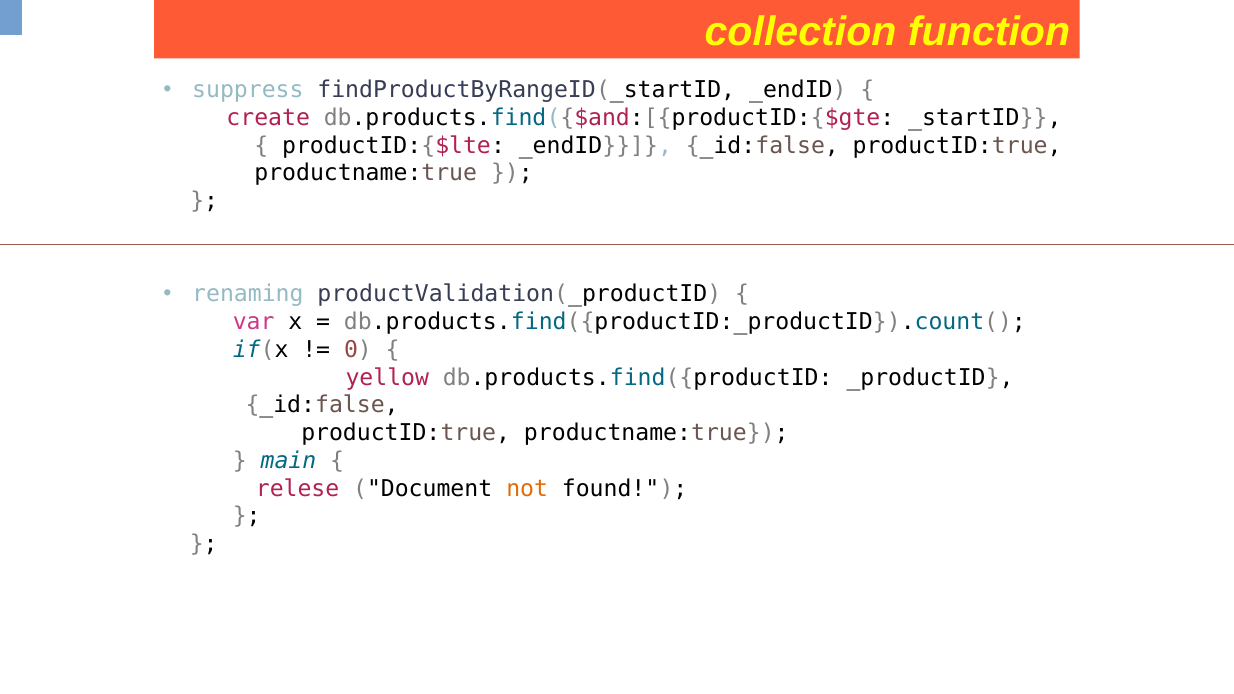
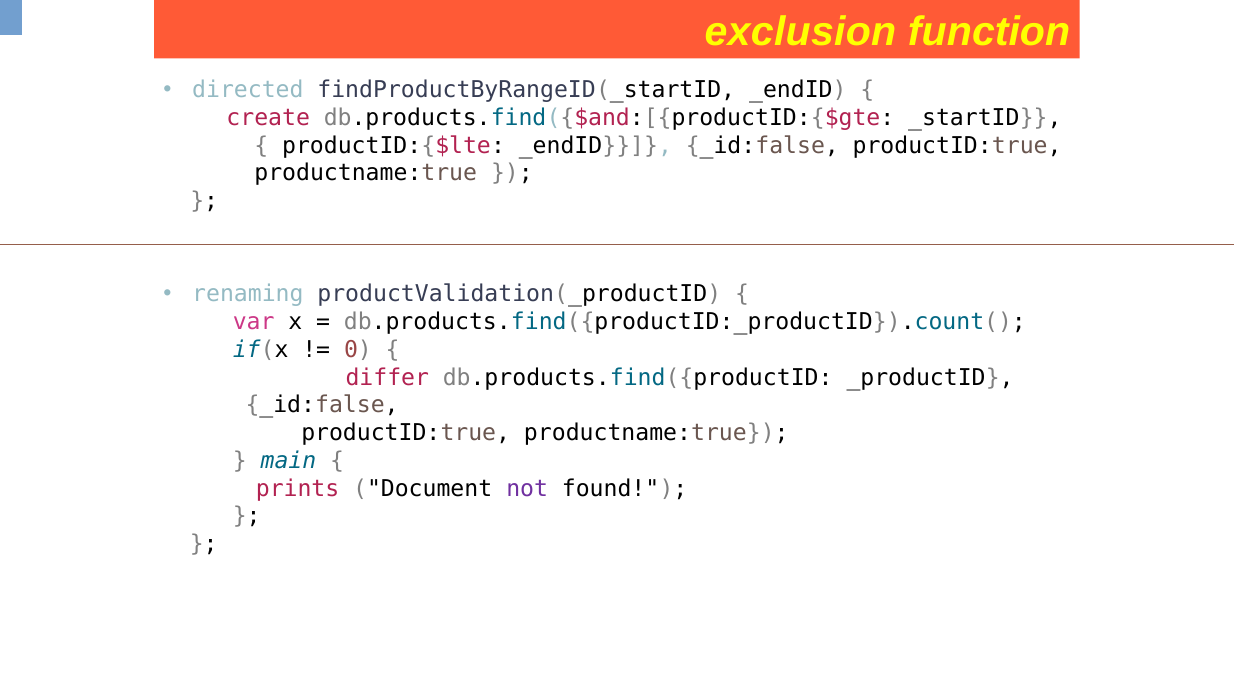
collection: collection -> exclusion
suppress: suppress -> directed
yellow: yellow -> differ
relese: relese -> prints
not colour: orange -> purple
